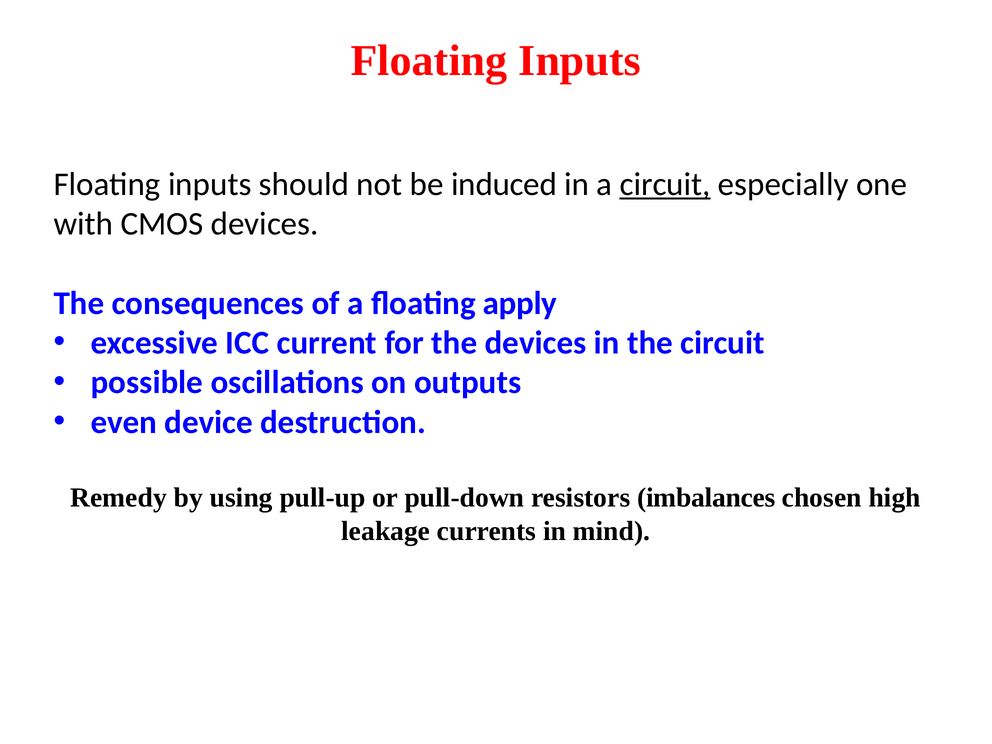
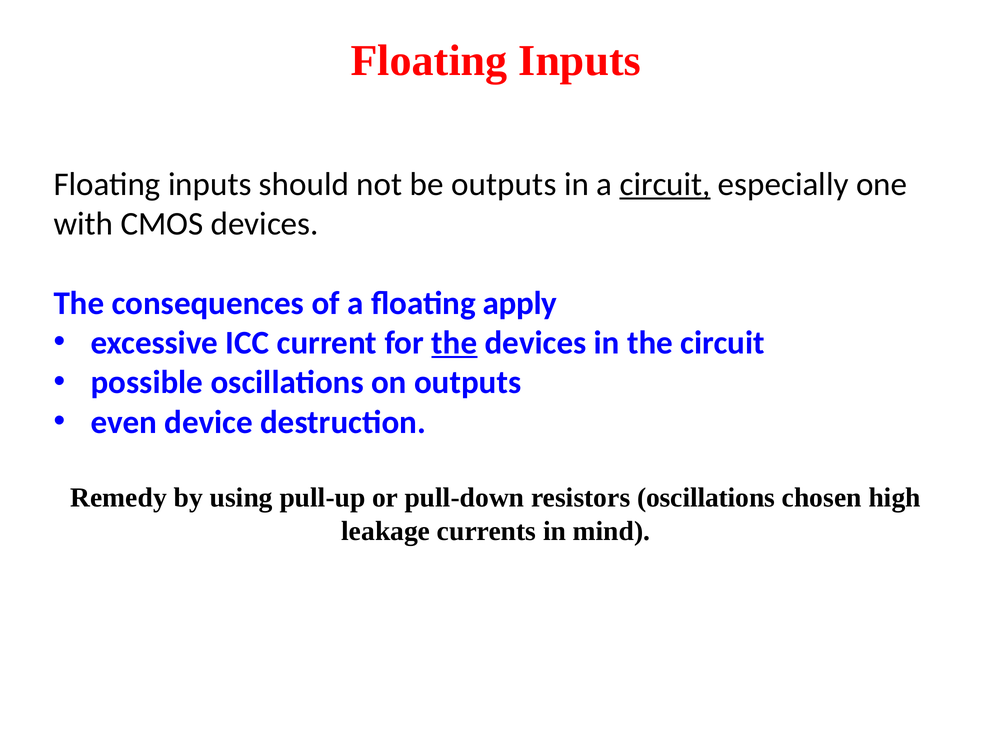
be induced: induced -> outputs
the at (454, 343) underline: none -> present
resistors imbalances: imbalances -> oscillations
